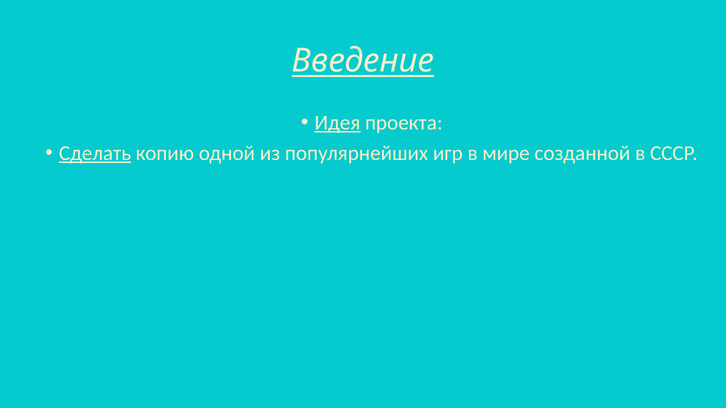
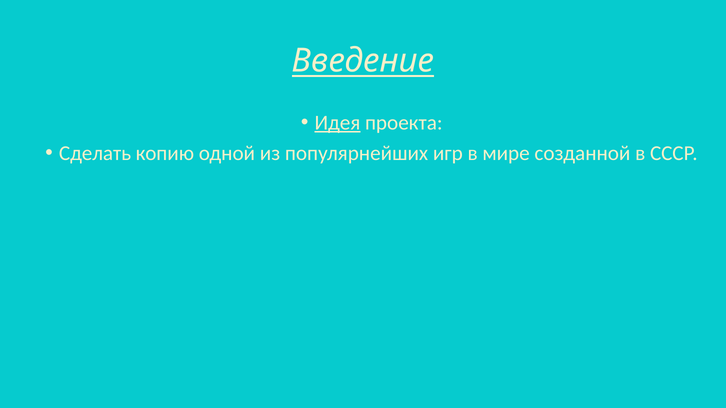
Сделать underline: present -> none
